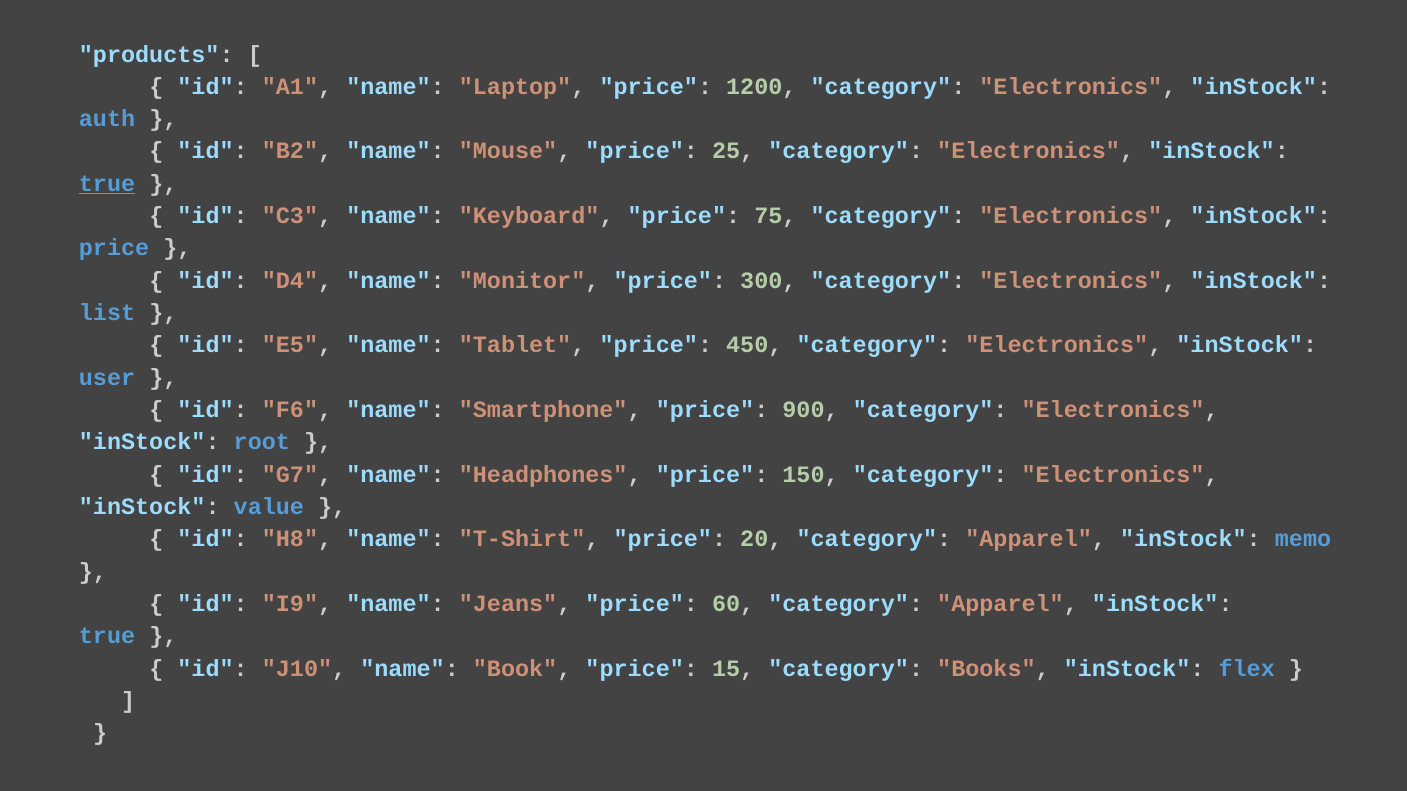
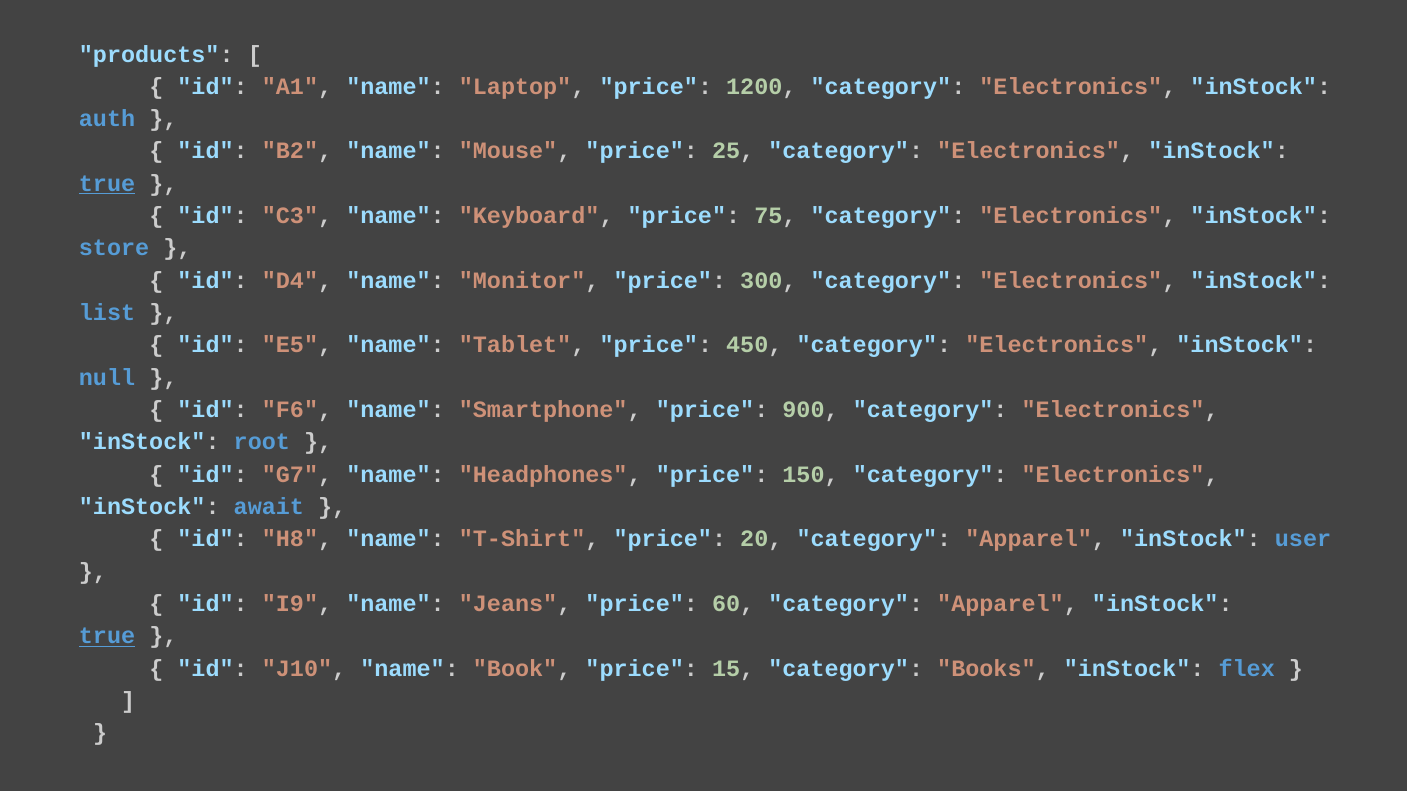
price at (114, 248): price -> store
user: user -> null
value: value -> await
memo: memo -> user
true at (107, 637) underline: none -> present
